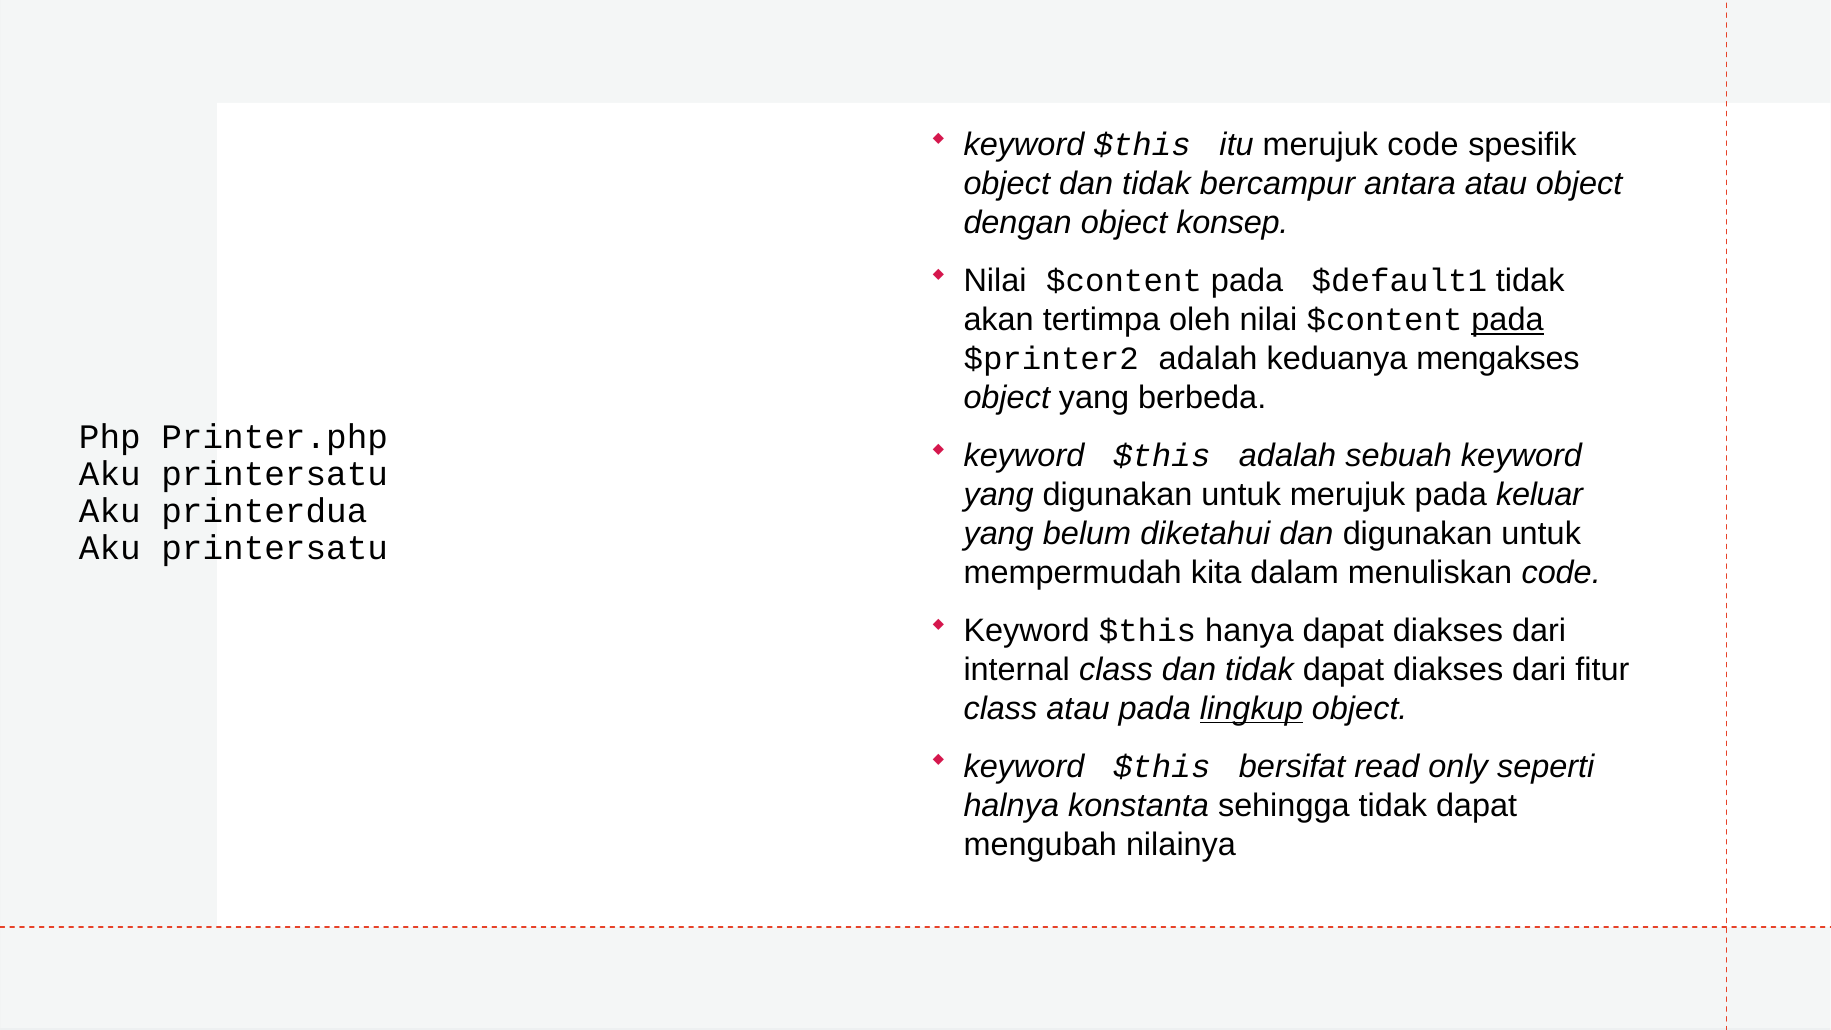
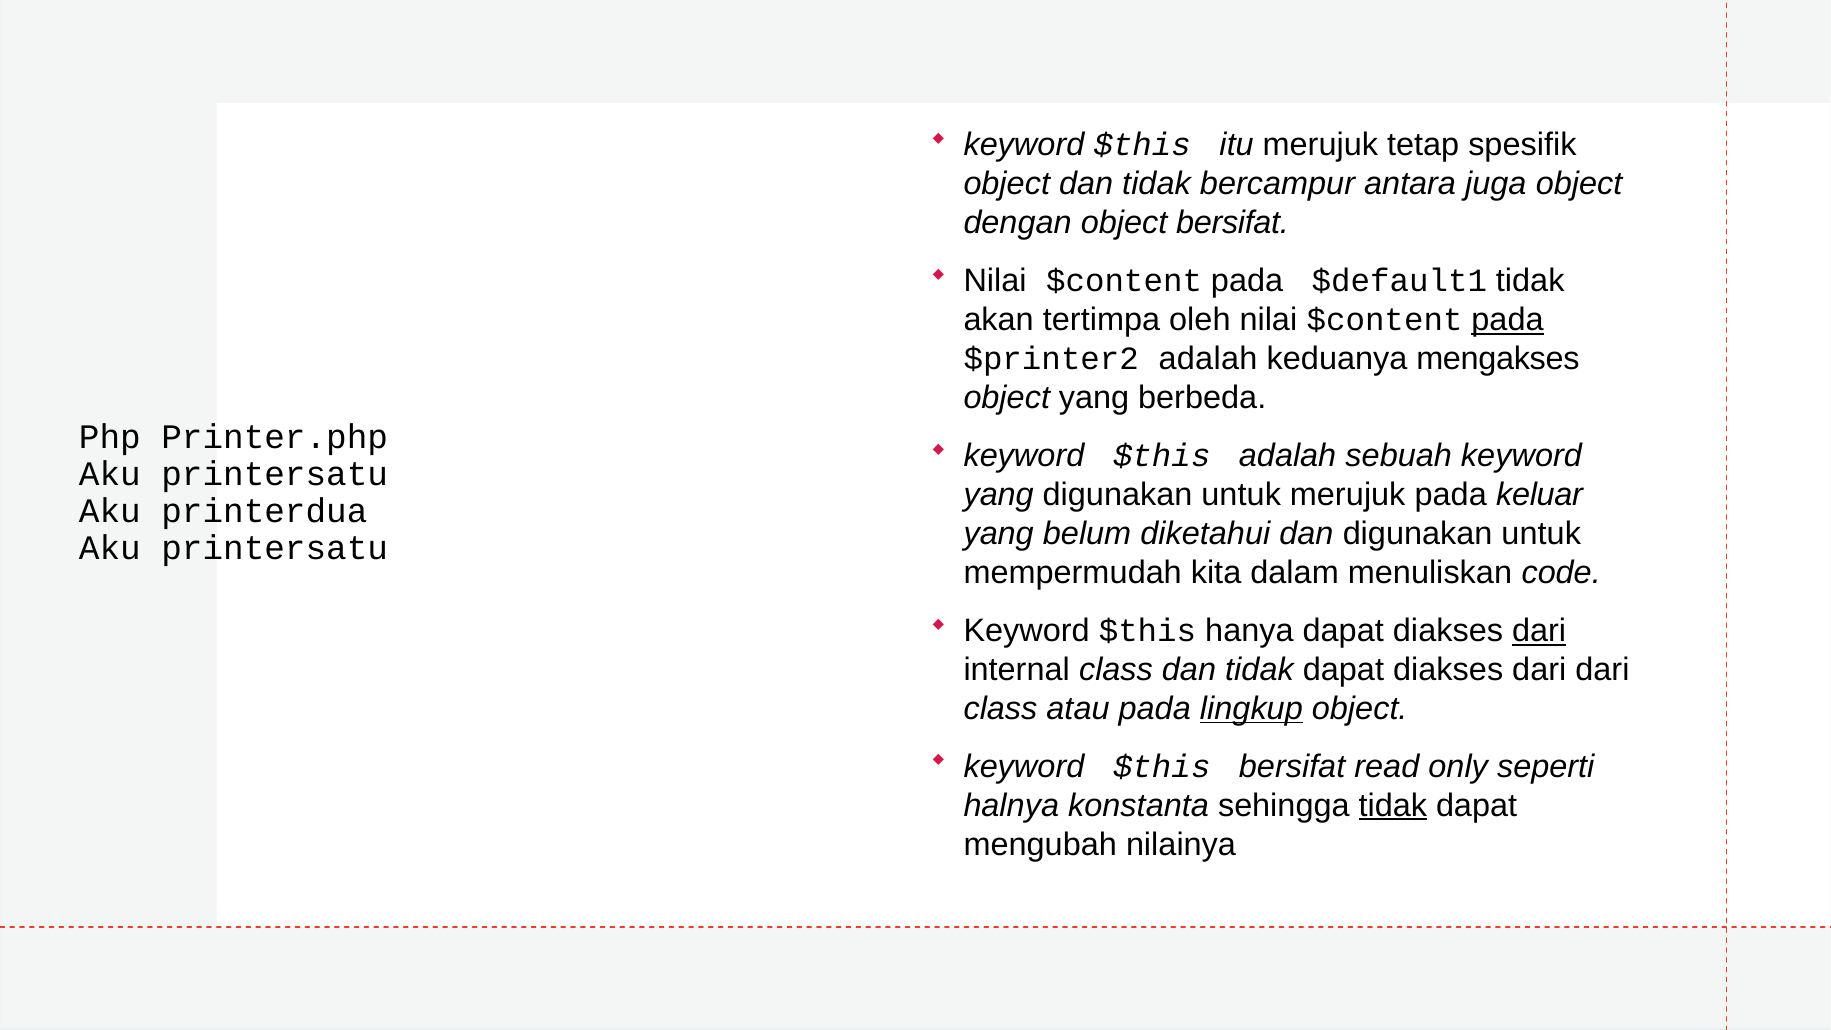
merujuk code: code -> tetap
antara atau: atau -> juga
object konsep: konsep -> bersifat
dari at (1539, 631) underline: none -> present
dari fitur: fitur -> dari
tidak at (1393, 805) underline: none -> present
